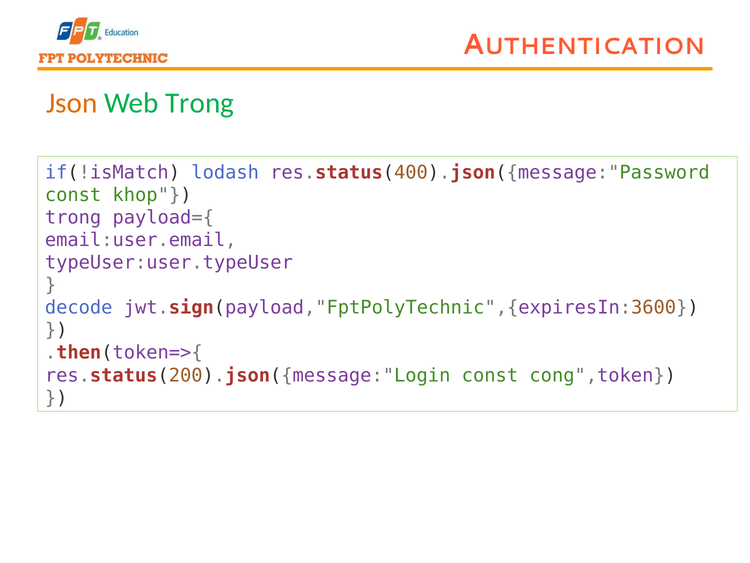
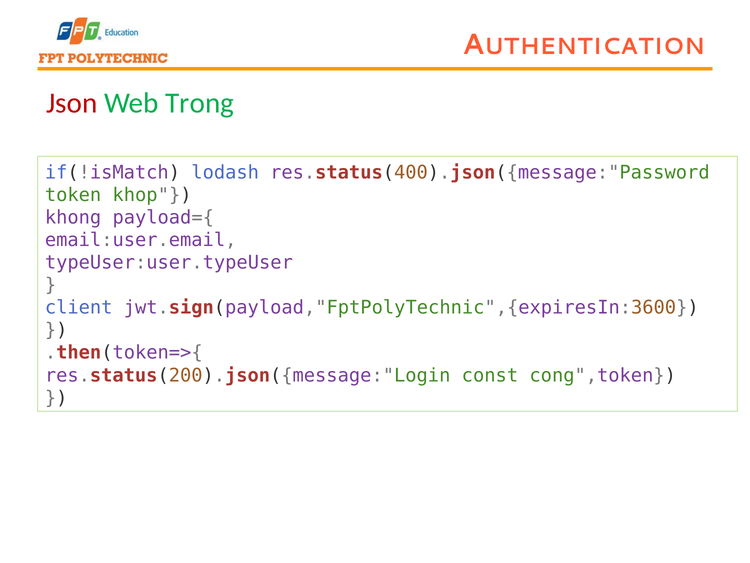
Json colour: orange -> red
const at (73, 195): const -> token
trong at (73, 217): trong -> khong
decode: decode -> client
